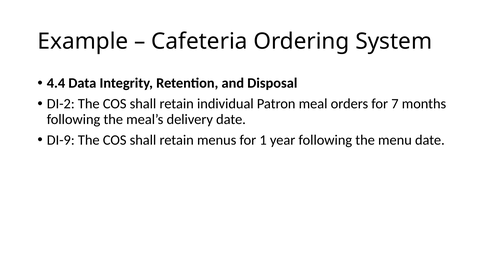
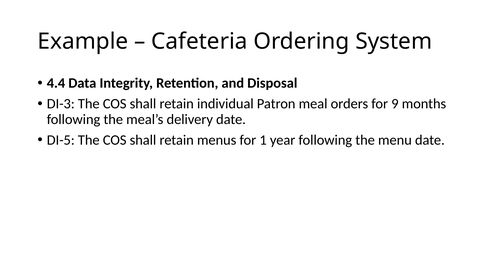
DI-2: DI-2 -> DI-3
7: 7 -> 9
DI-9: DI-9 -> DI-5
